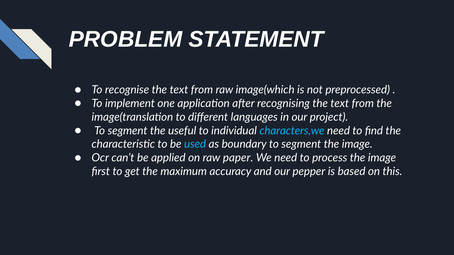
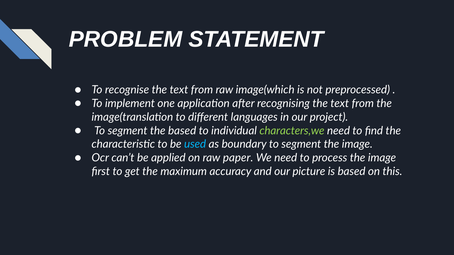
the useful: useful -> based
characters,we colour: light blue -> light green
pepper: pepper -> picture
